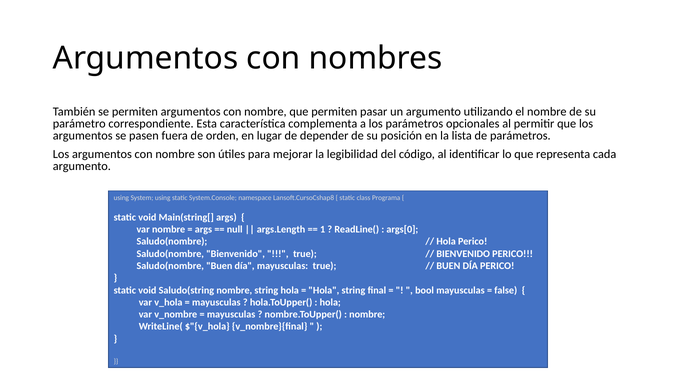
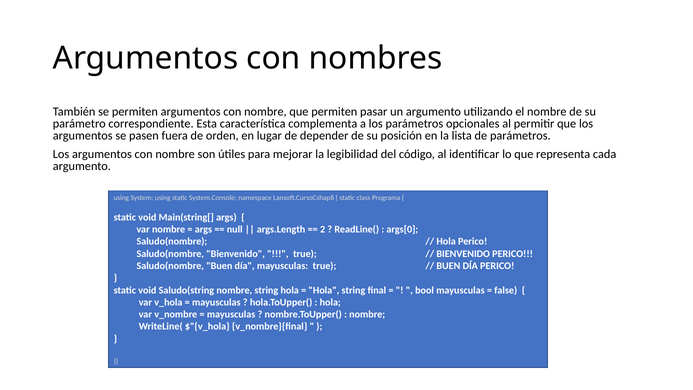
1: 1 -> 2
